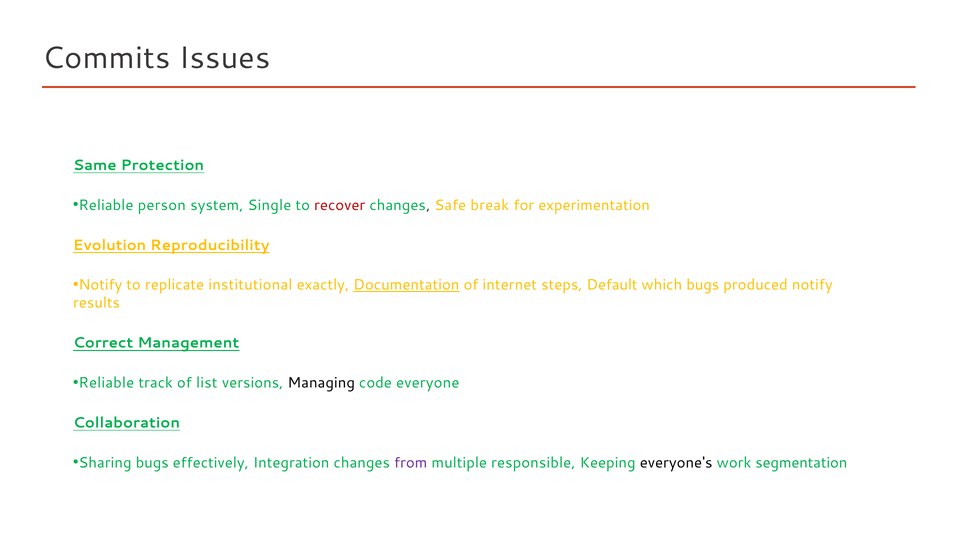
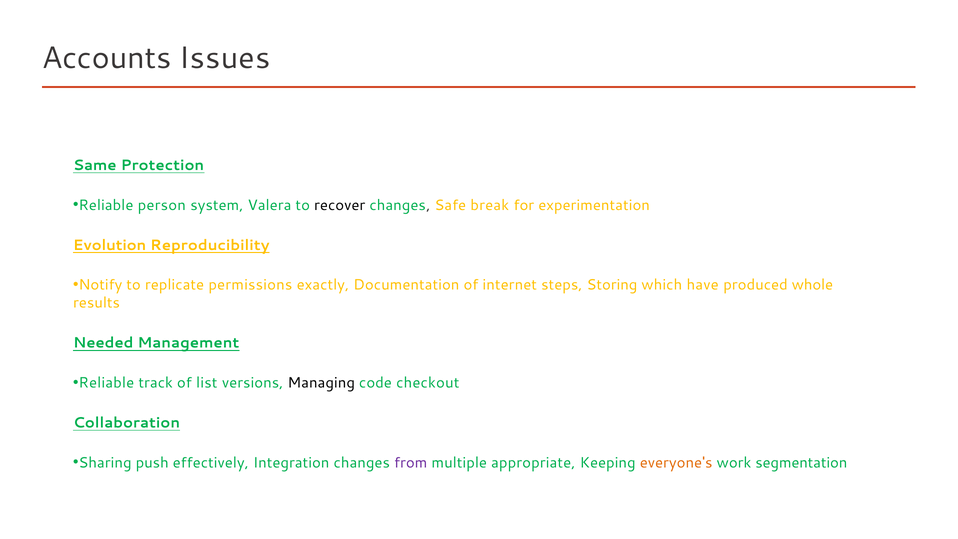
Commits: Commits -> Accounts
Single: Single -> Valera
recover colour: red -> black
institutional: institutional -> permissions
Documentation underline: present -> none
Default: Default -> Storing
which bugs: bugs -> have
produced notify: notify -> whole
Correct: Correct -> Needed
everyone: everyone -> checkout
Sharing bugs: bugs -> push
responsible: responsible -> appropriate
everyone's colour: black -> orange
